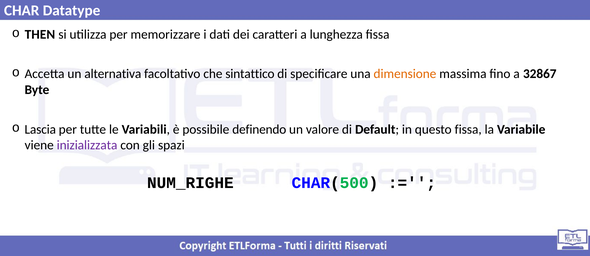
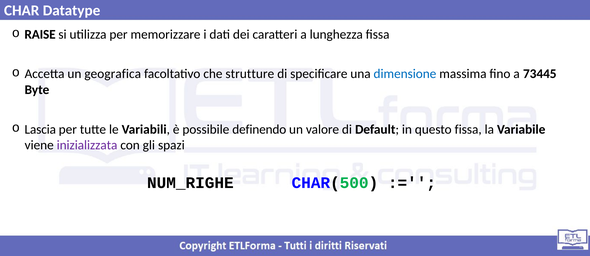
THEN: THEN -> RAISE
alternativa: alternativa -> geografica
sintattico: sintattico -> strutture
dimensione colour: orange -> blue
32867: 32867 -> 73445
